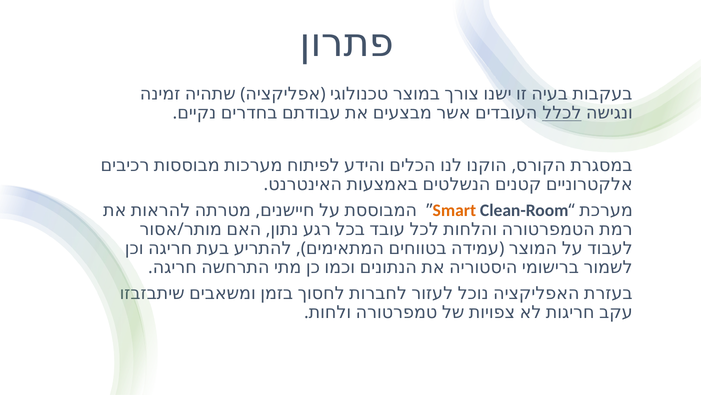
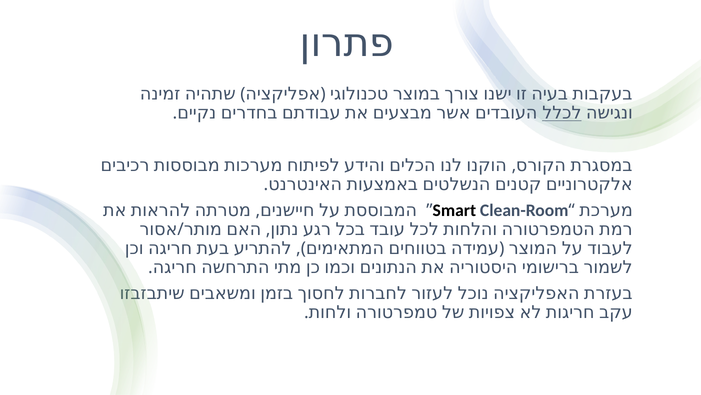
Smart colour: orange -> black
